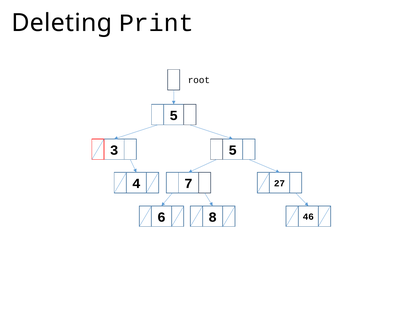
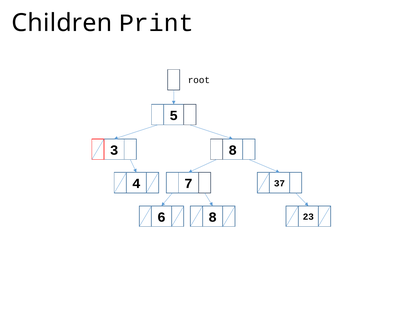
Deleting: Deleting -> Children
3 5: 5 -> 8
27: 27 -> 37
46: 46 -> 23
